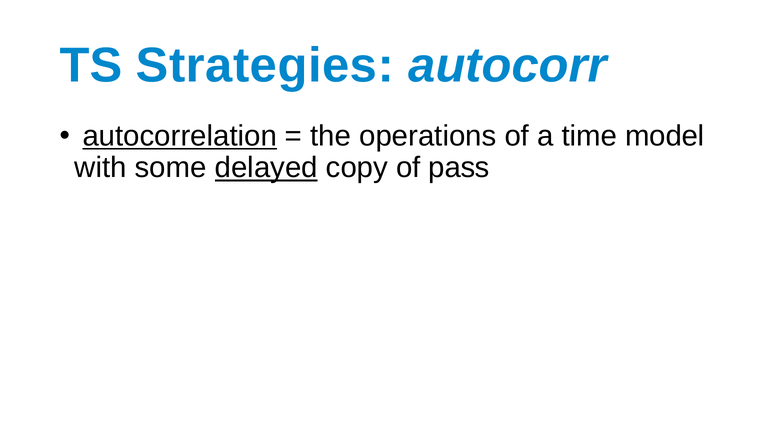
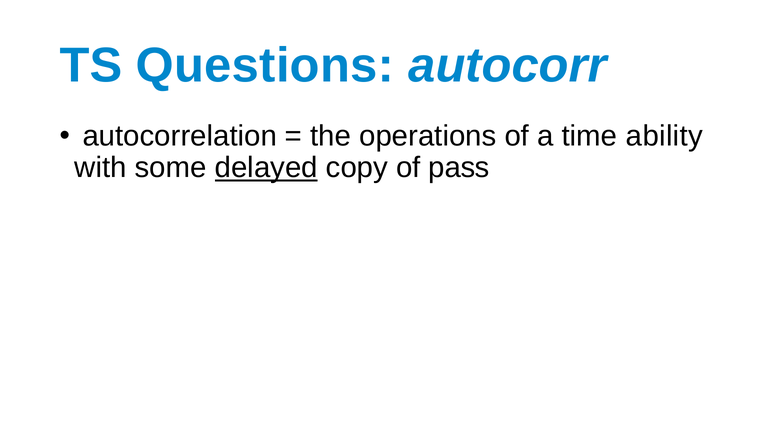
Strategies: Strategies -> Questions
autocorrelation underline: present -> none
model: model -> ability
